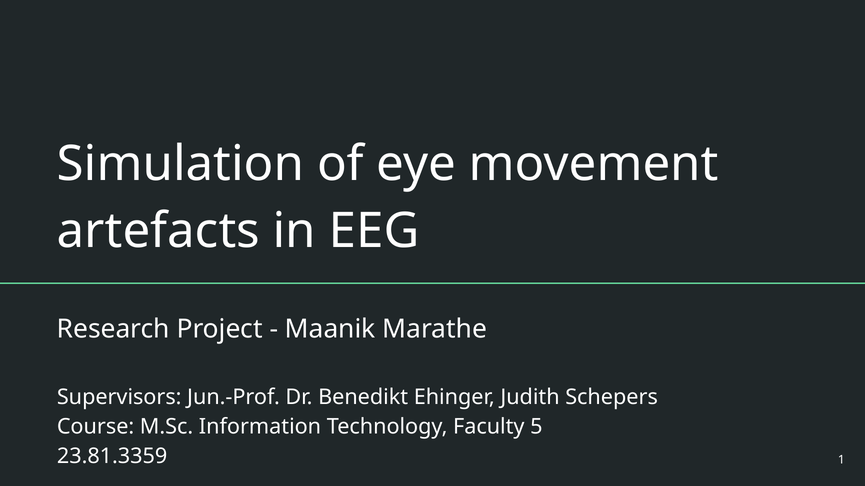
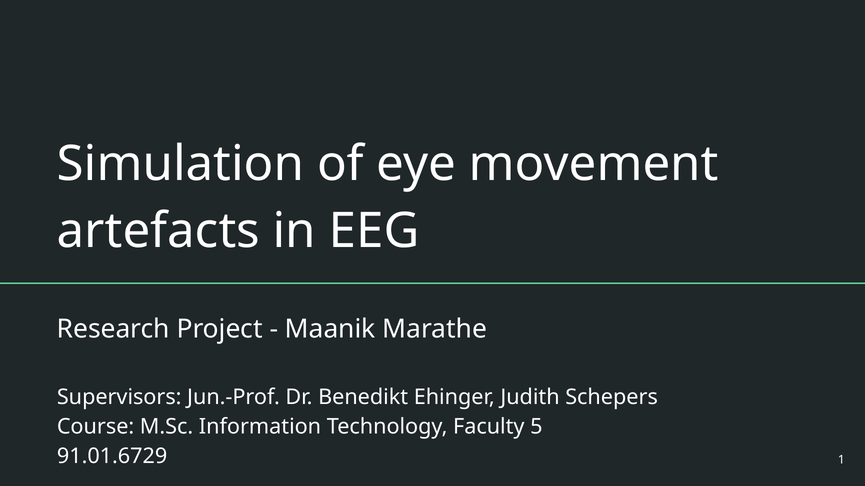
23.81.3359: 23.81.3359 -> 91.01.6729
